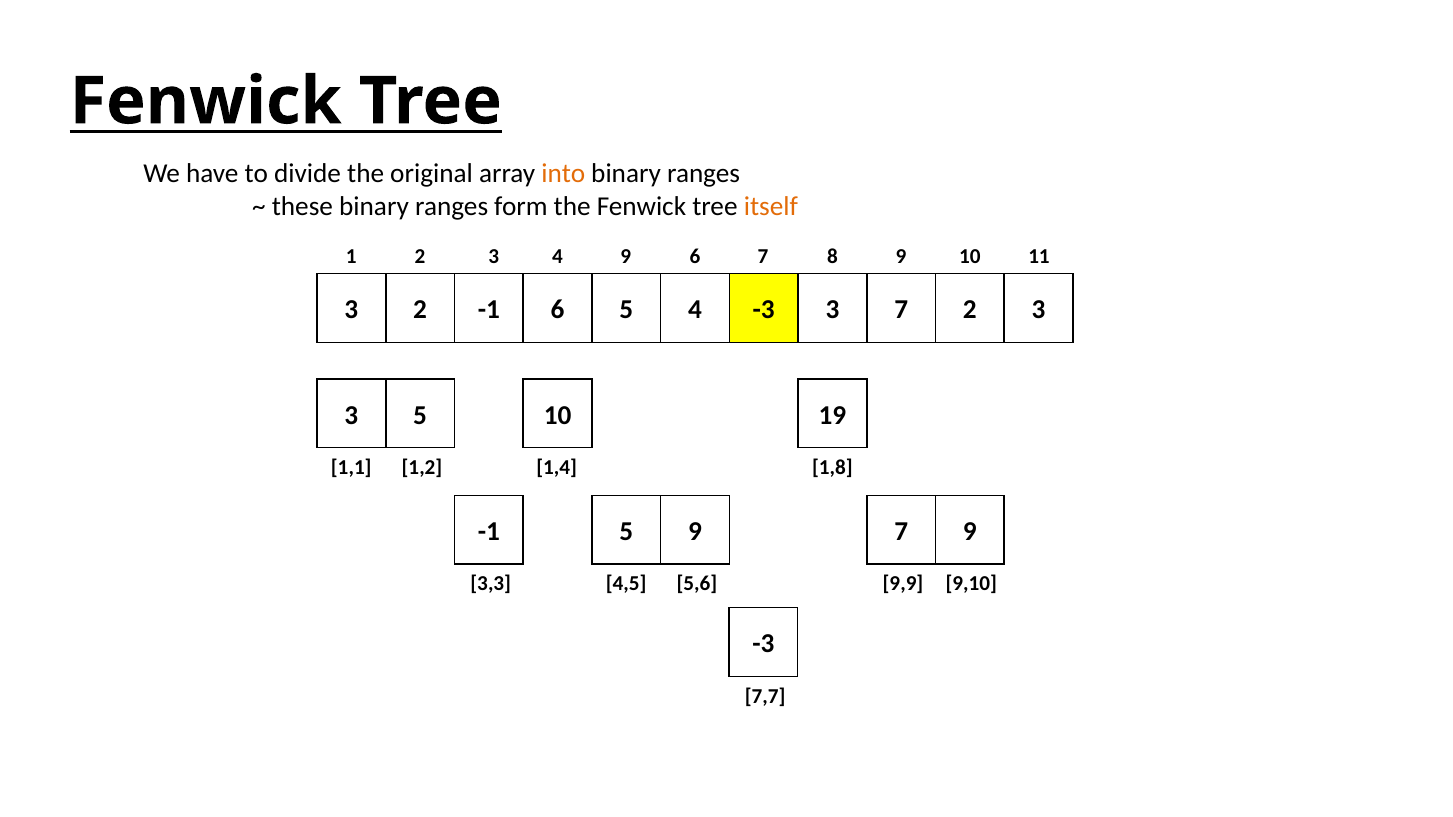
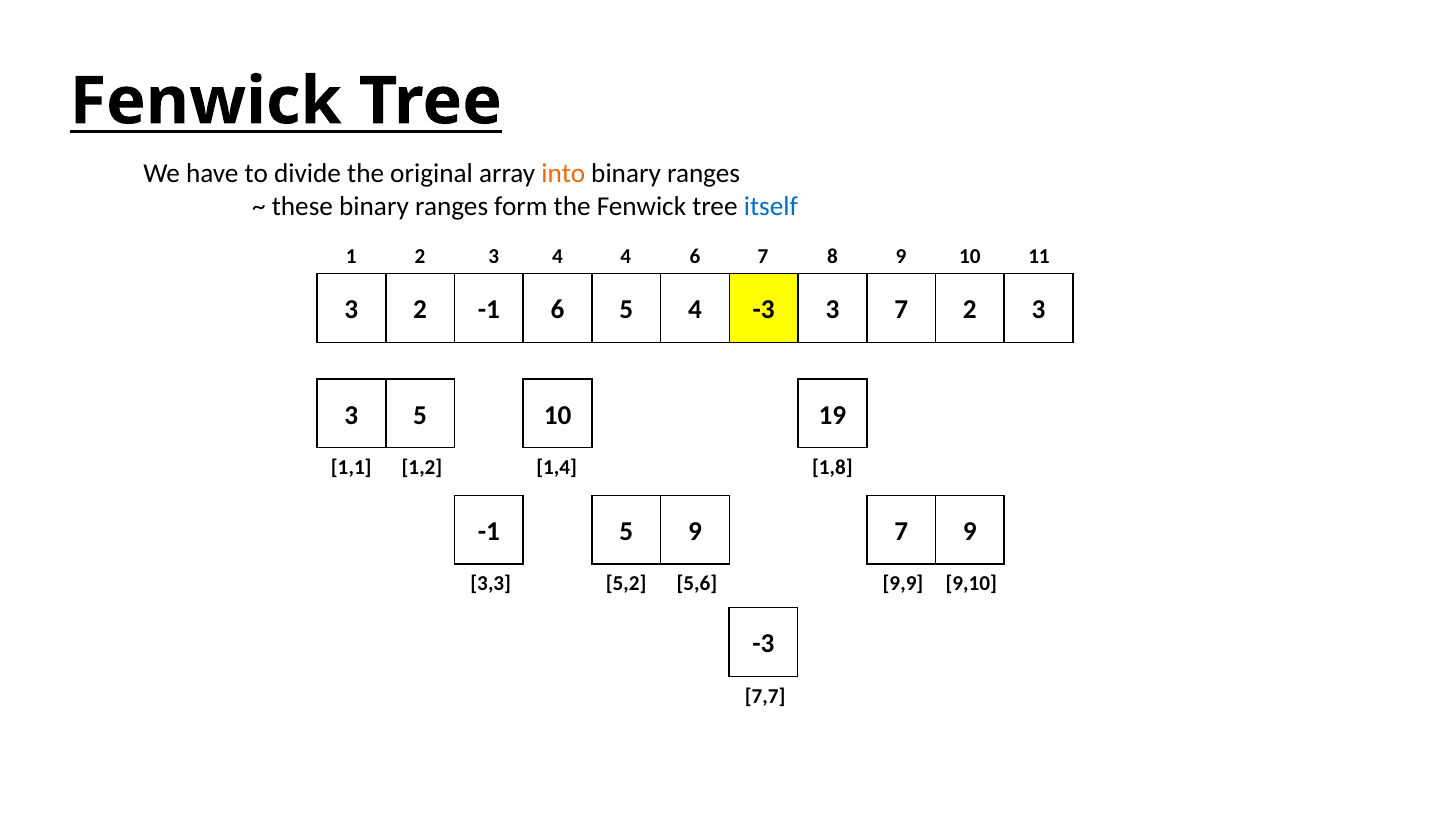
itself colour: orange -> blue
4 9: 9 -> 4
4,5: 4,5 -> 5,2
